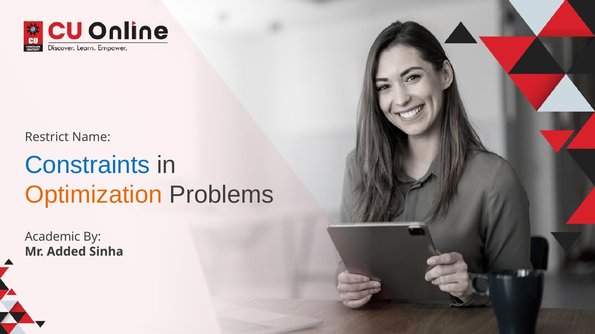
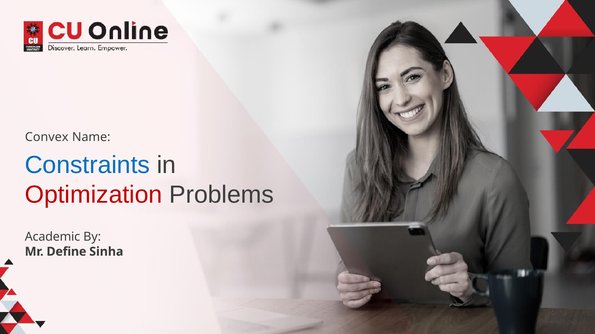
Restrict: Restrict -> Convex
Optimization colour: orange -> red
Added: Added -> Define
